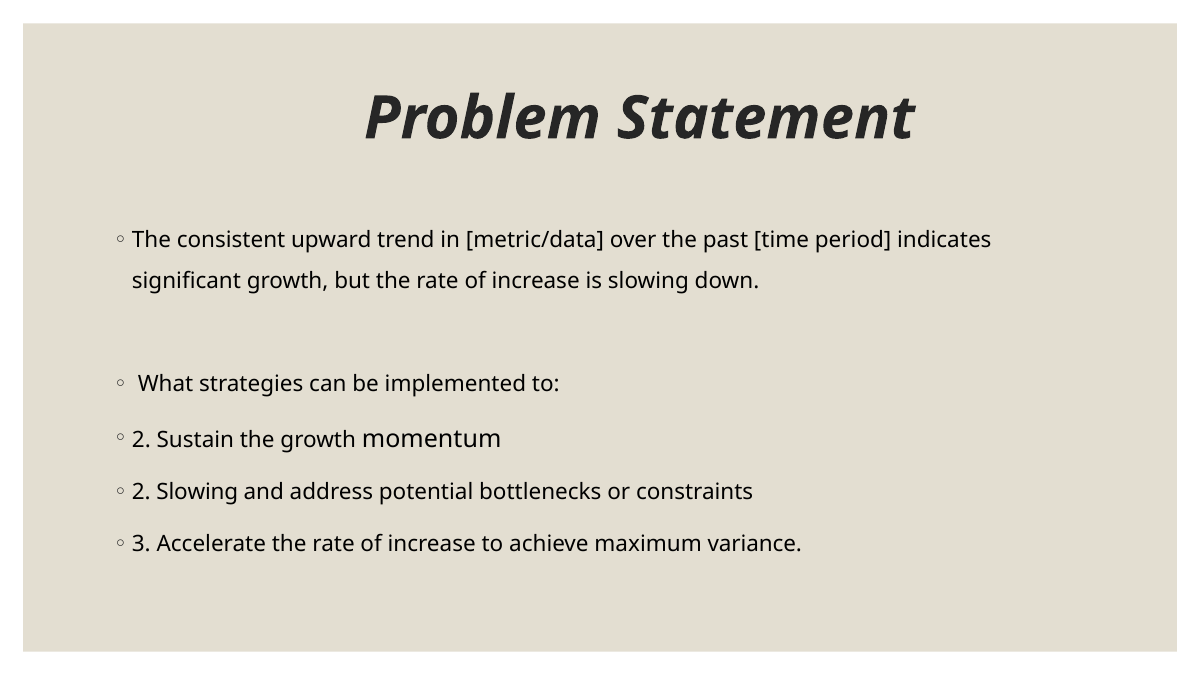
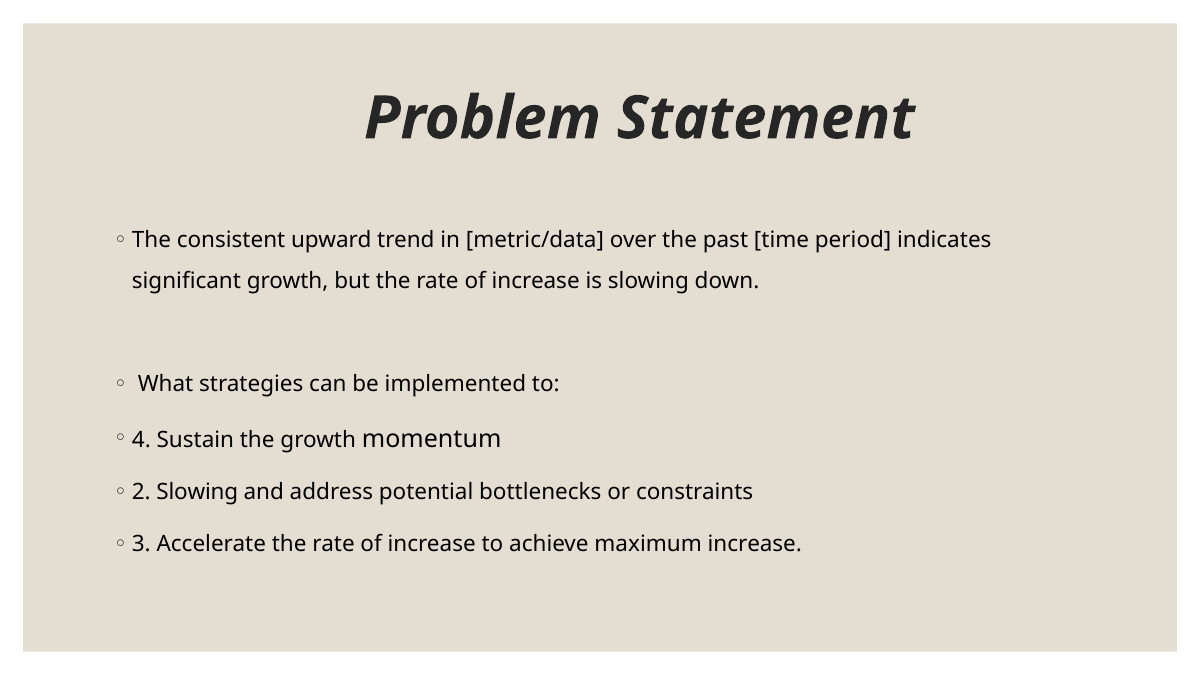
2 at (141, 440): 2 -> 4
maximum variance: variance -> increase
